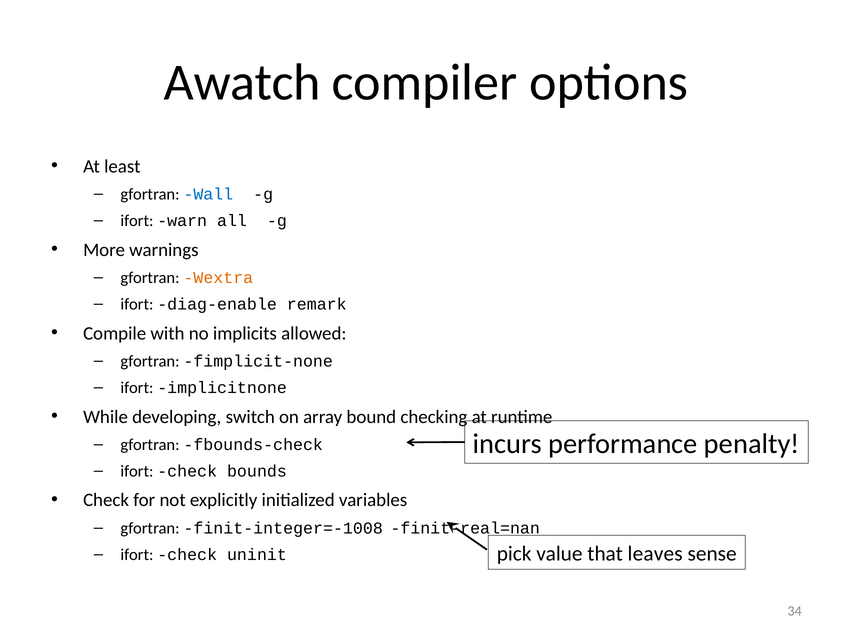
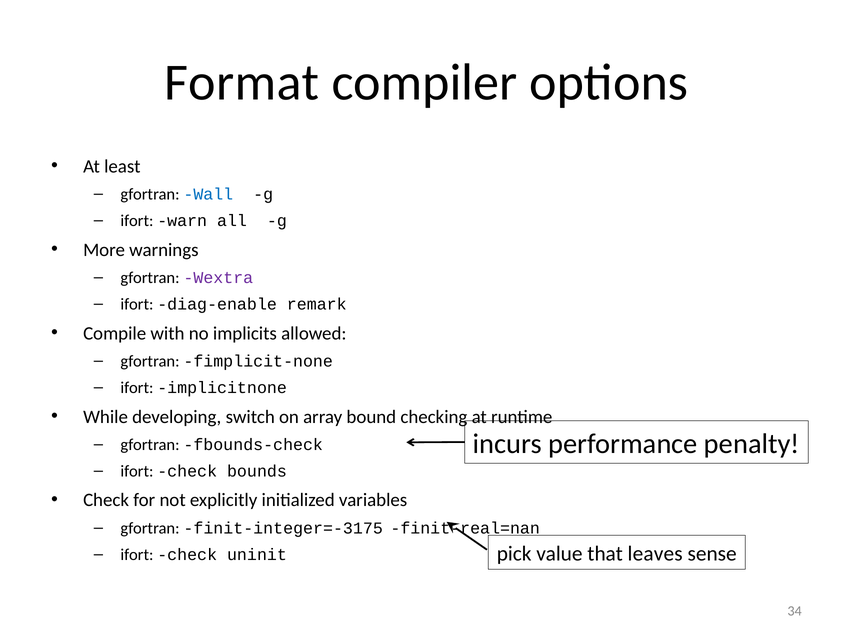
Awatch: Awatch -> Format
Wextra colour: orange -> purple
finit-integer=-1008: finit-integer=-1008 -> finit-integer=-3175
